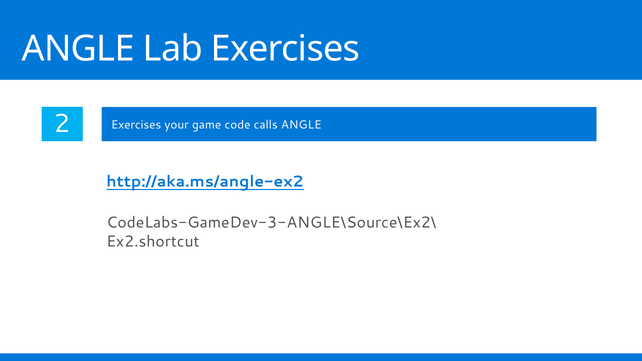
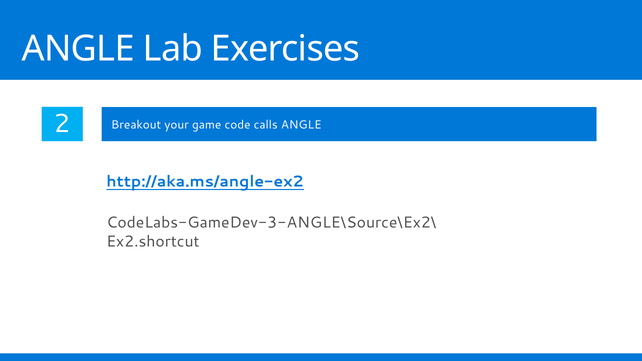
Exercises at (136, 125): Exercises -> Breakout
